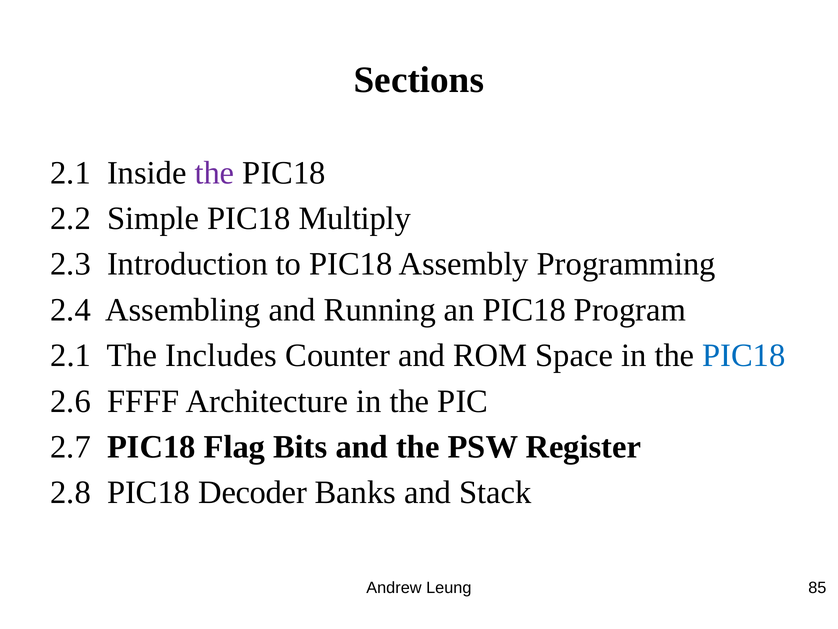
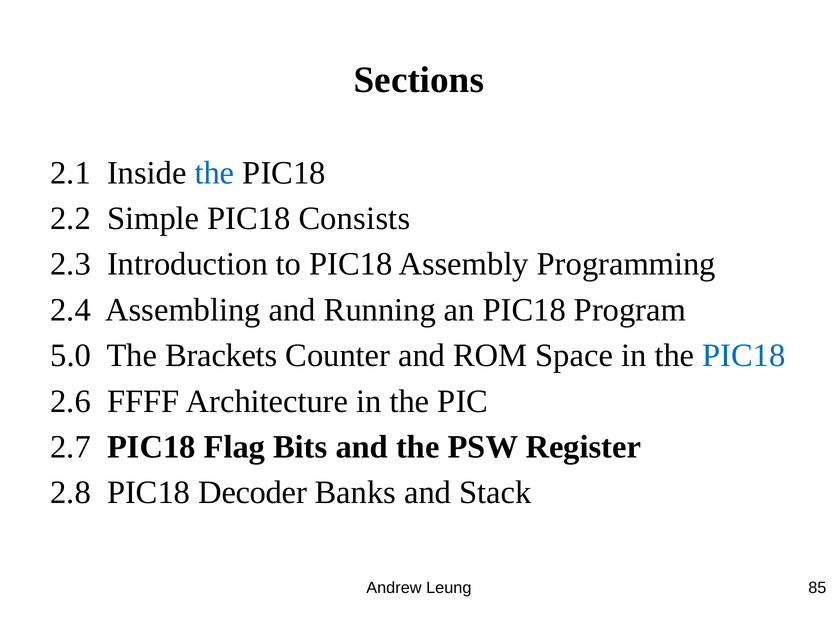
the at (215, 173) colour: purple -> blue
Multiply: Multiply -> Consists
2.1 at (71, 355): 2.1 -> 5.0
Includes: Includes -> Brackets
